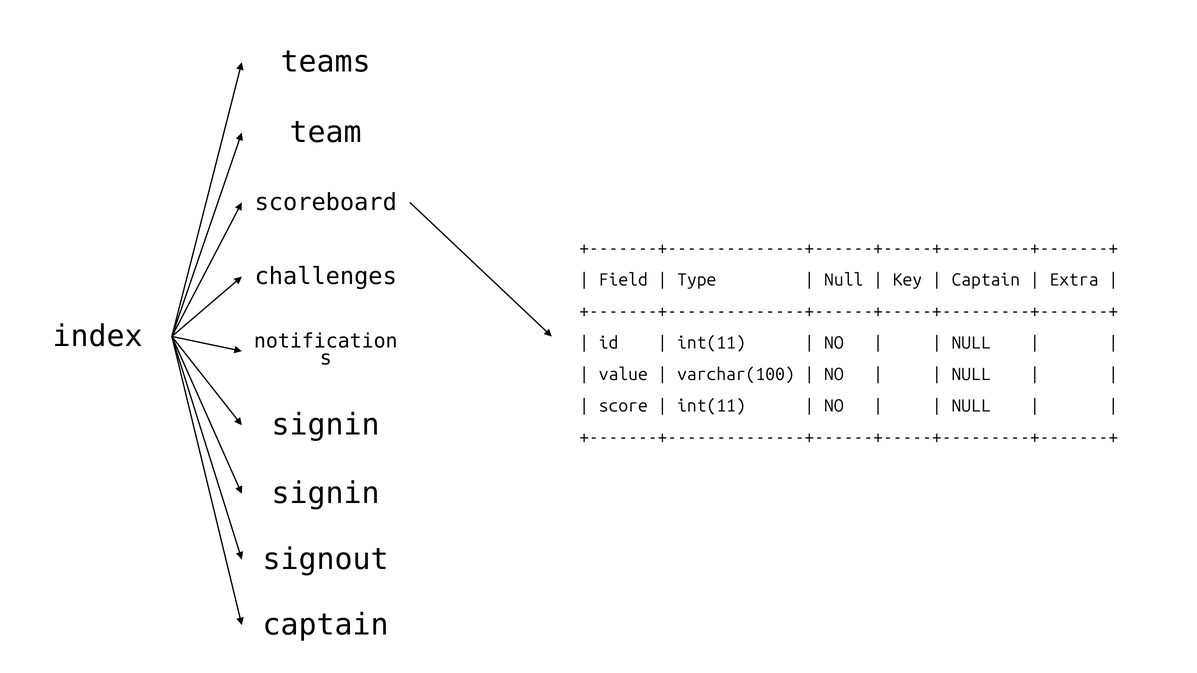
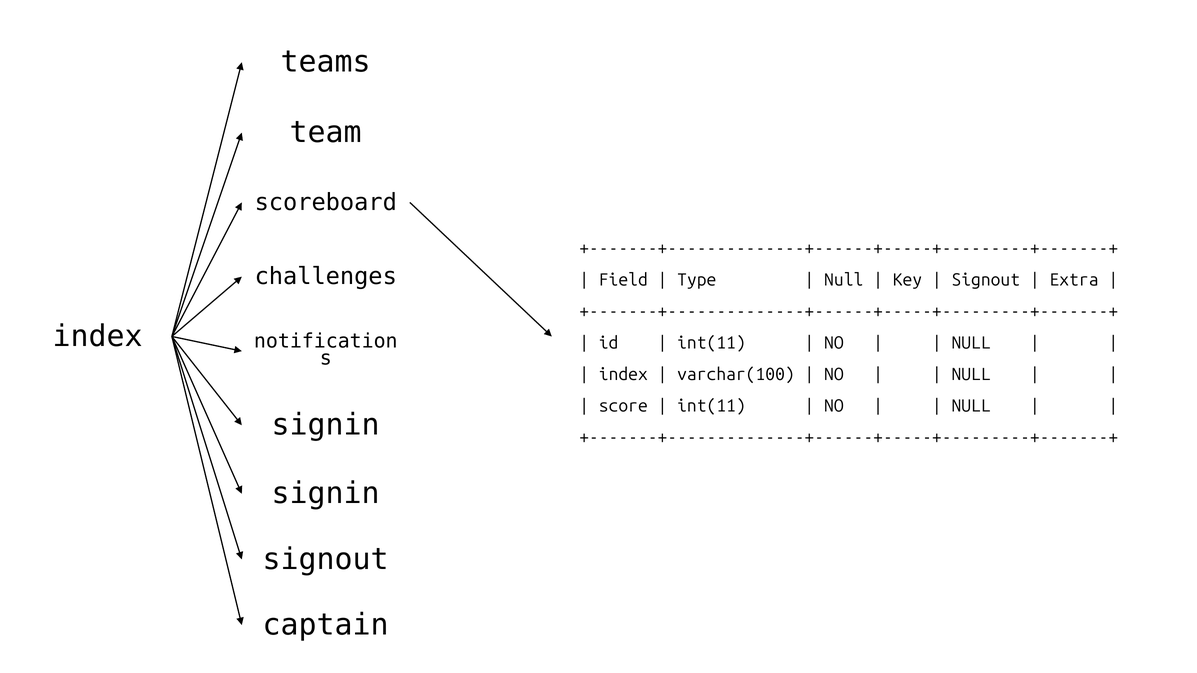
Captain at (986, 280): Captain -> Signout
value at (623, 375): value -> index
